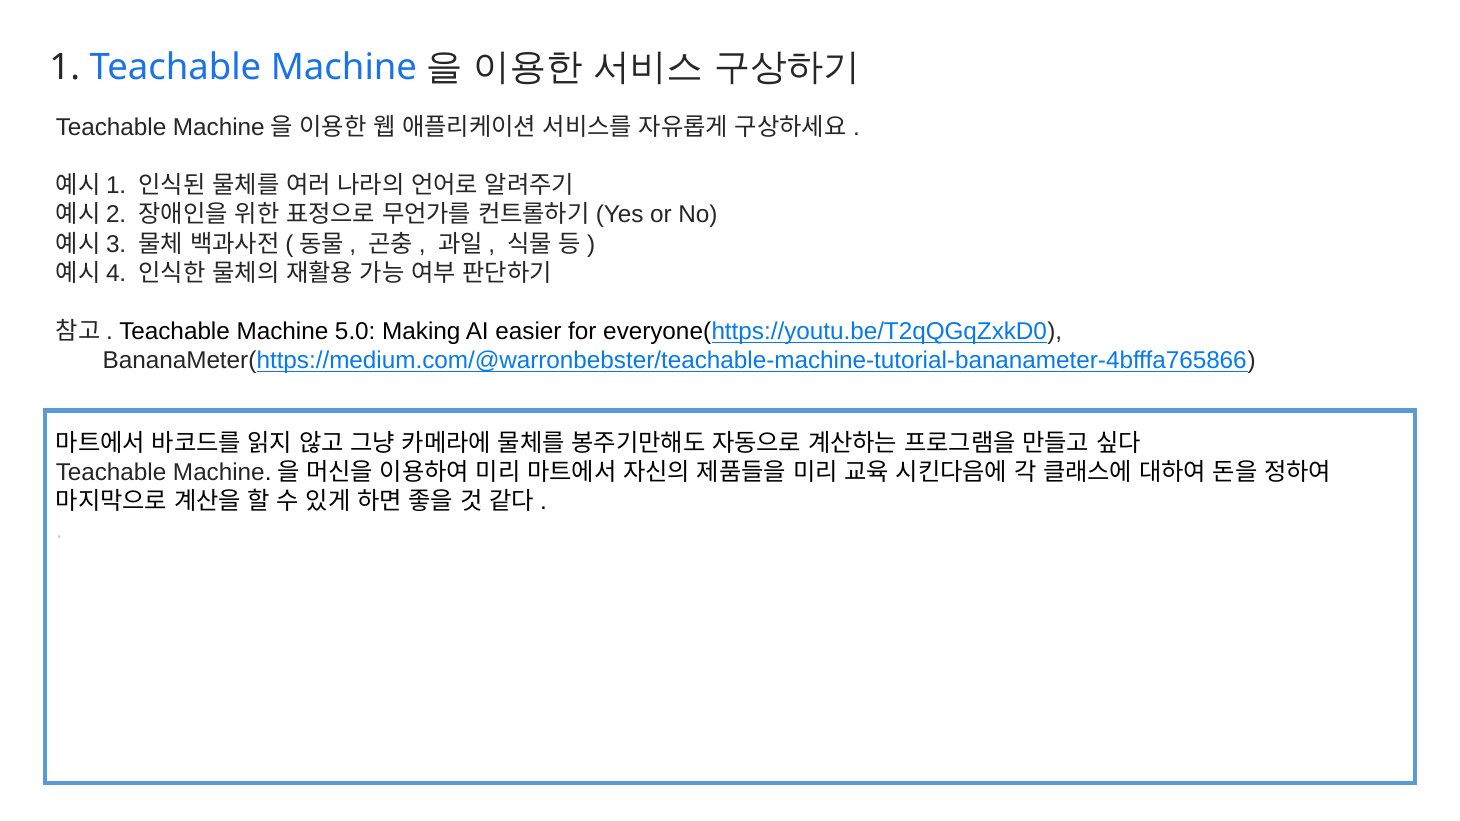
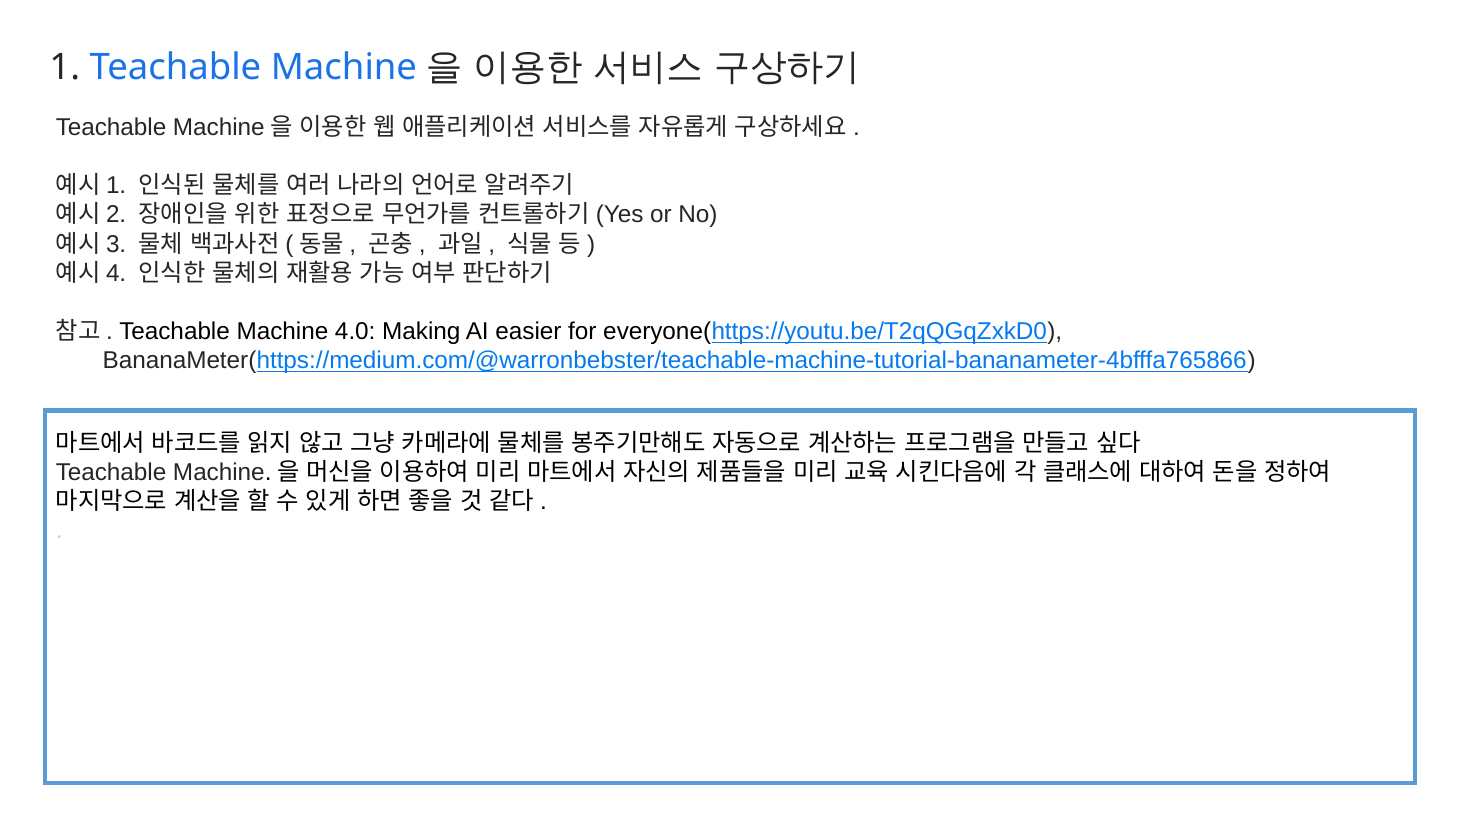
5.0: 5.0 -> 4.0
